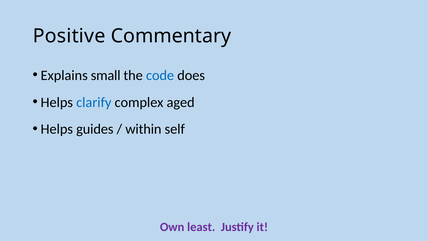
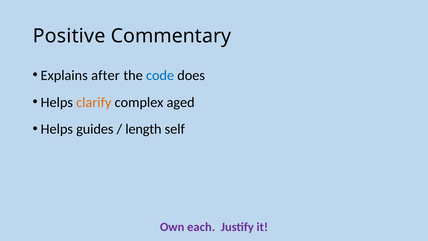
small: small -> after
clarify colour: blue -> orange
within: within -> length
least: least -> each
